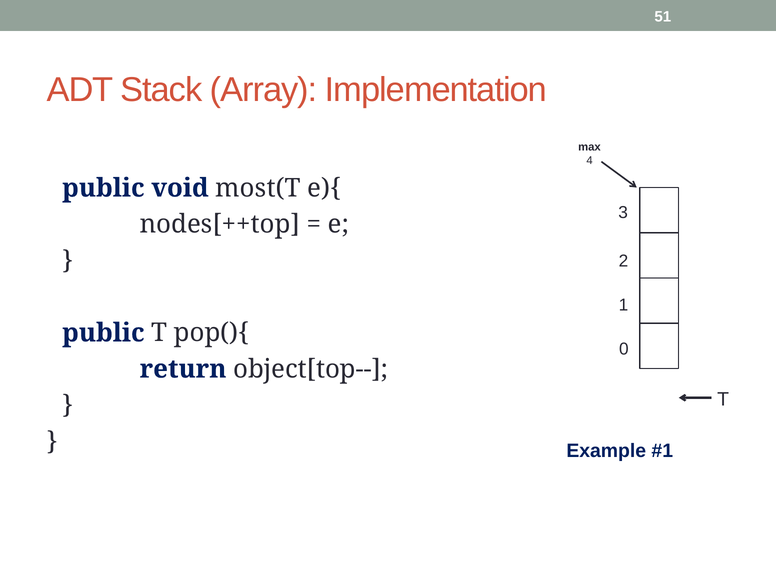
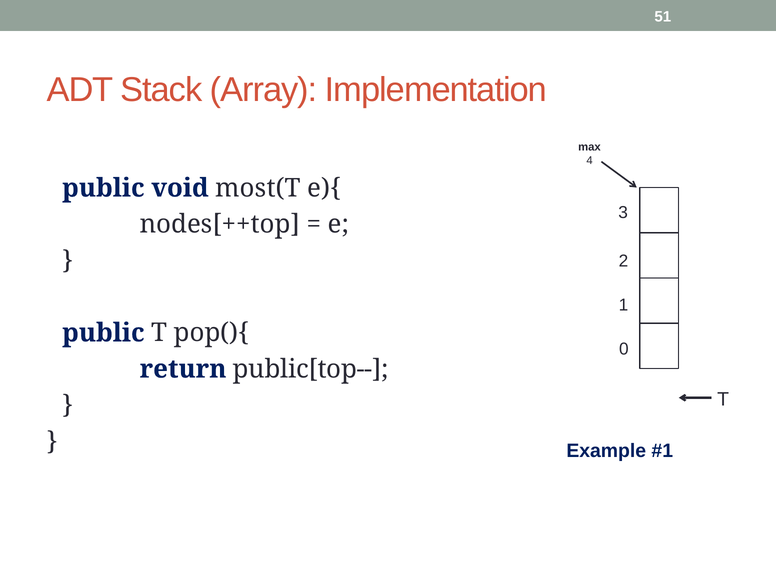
object[top--: object[top-- -> public[top--
